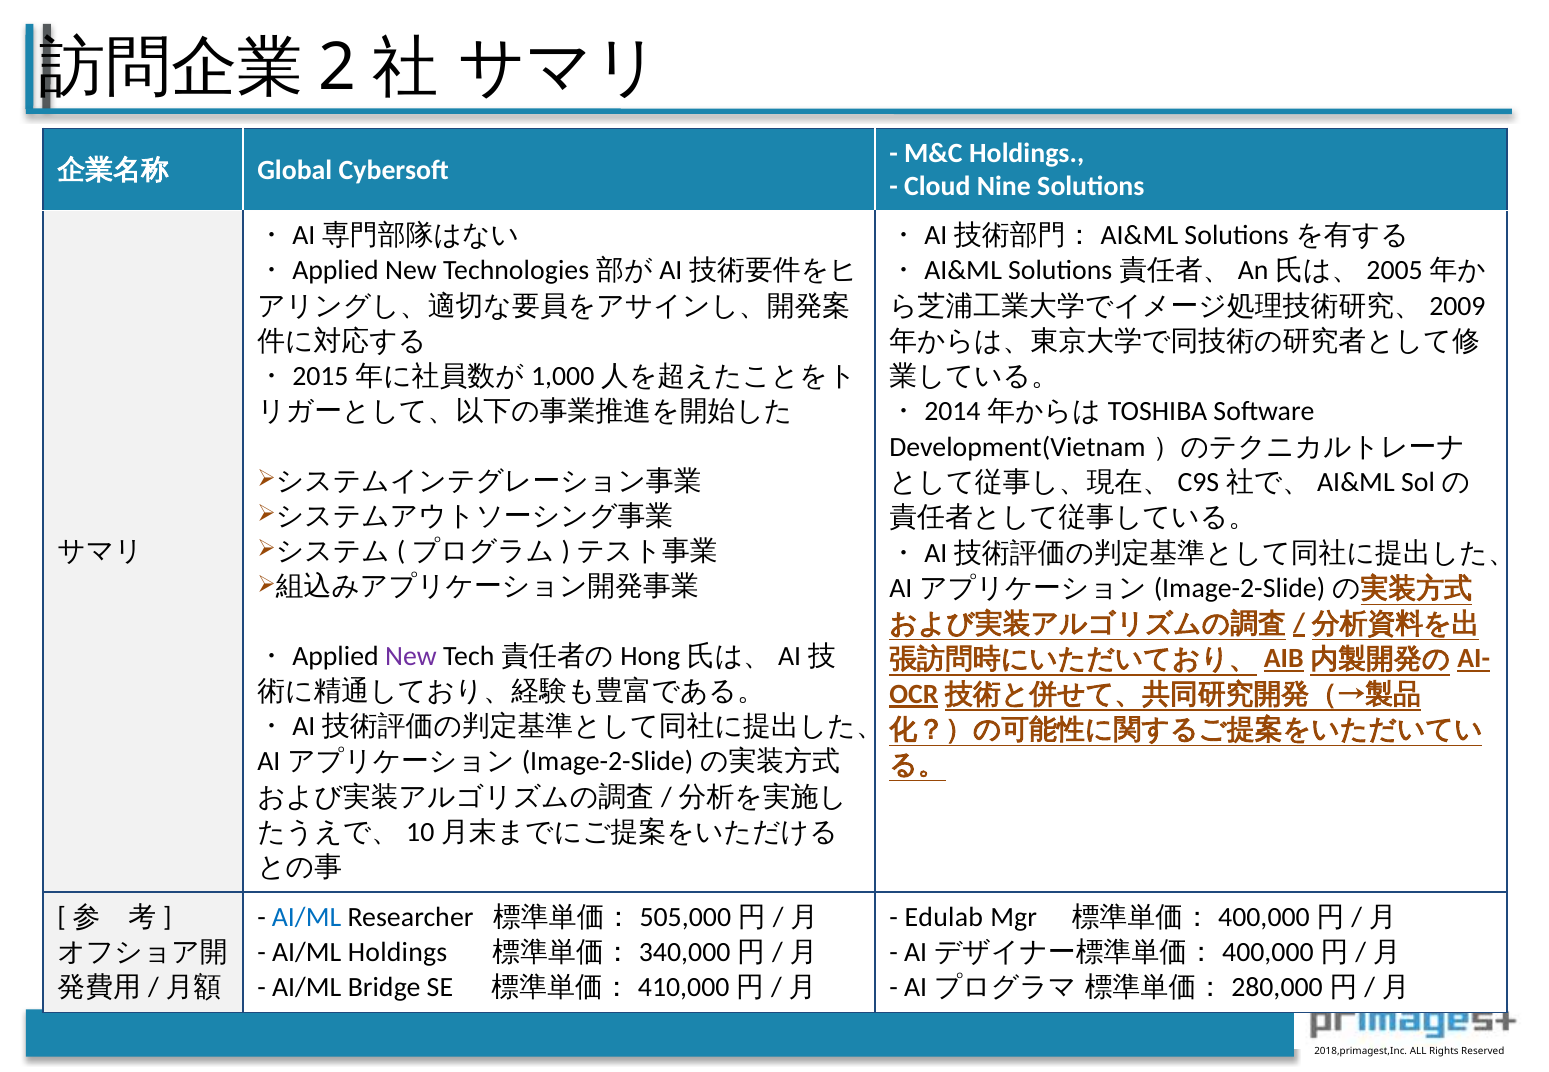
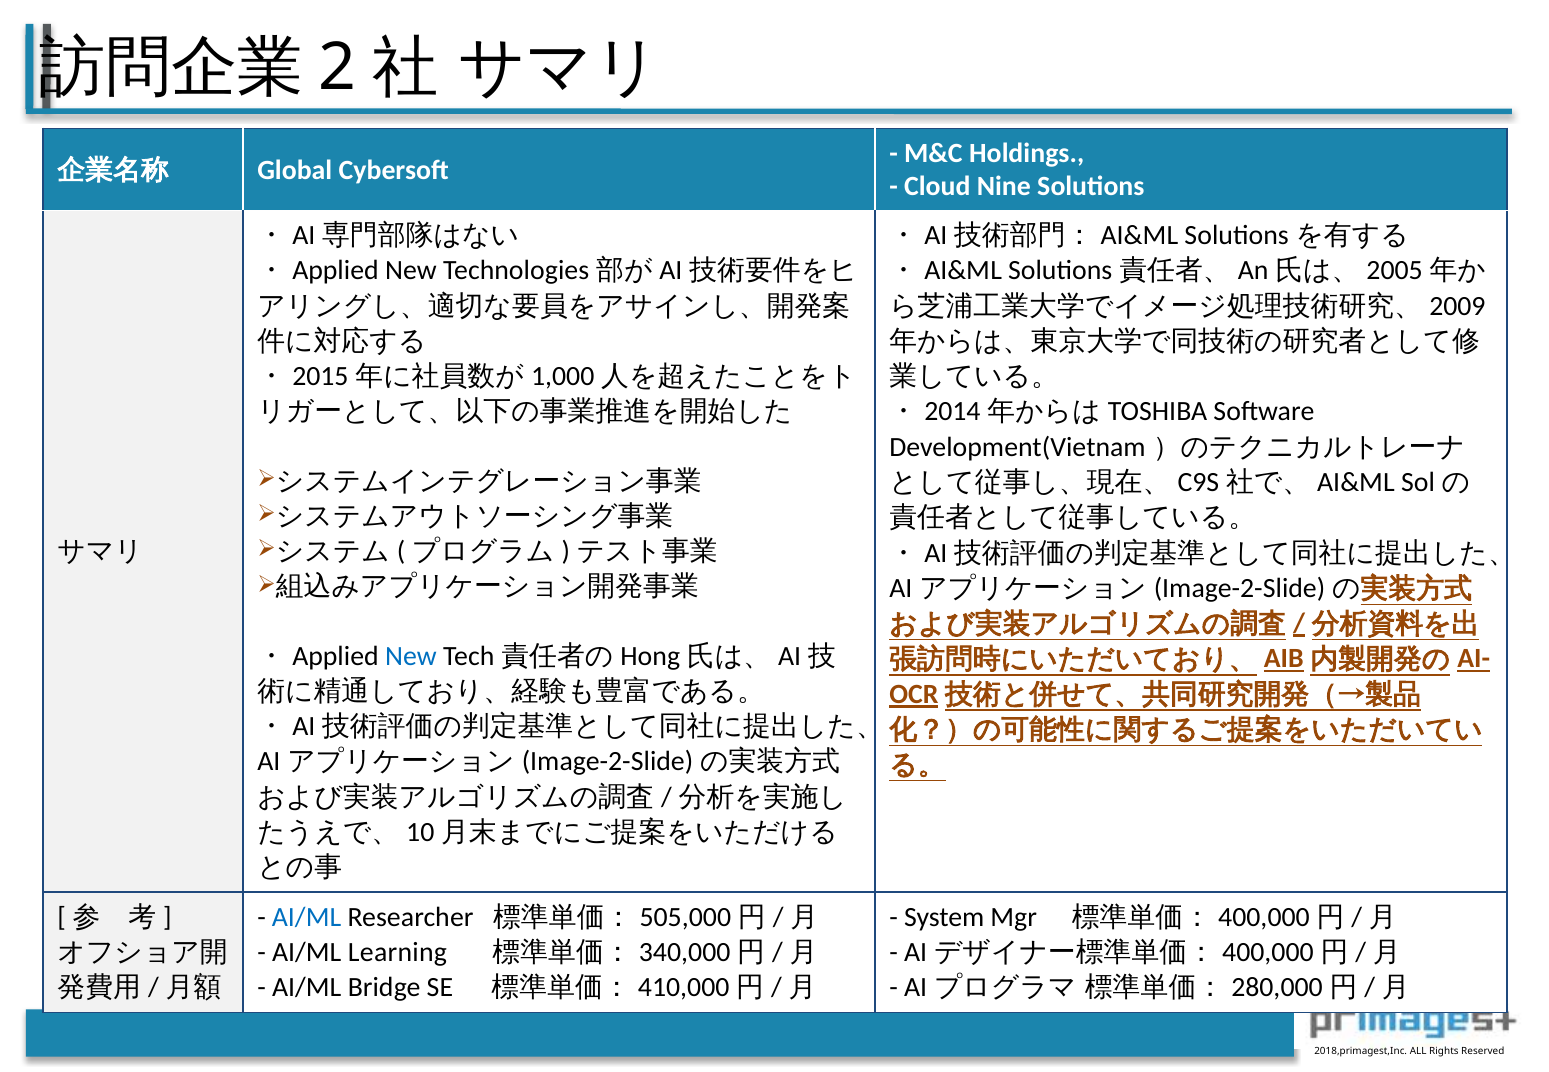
New at (411, 656) colour: purple -> blue
Edulab: Edulab -> System
AI/ML Holdings: Holdings -> Learning
